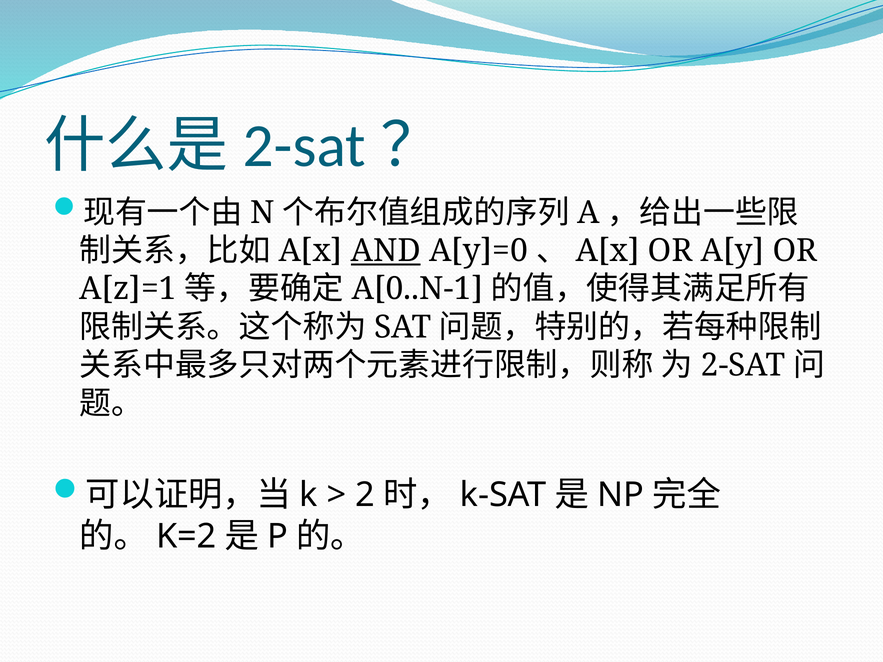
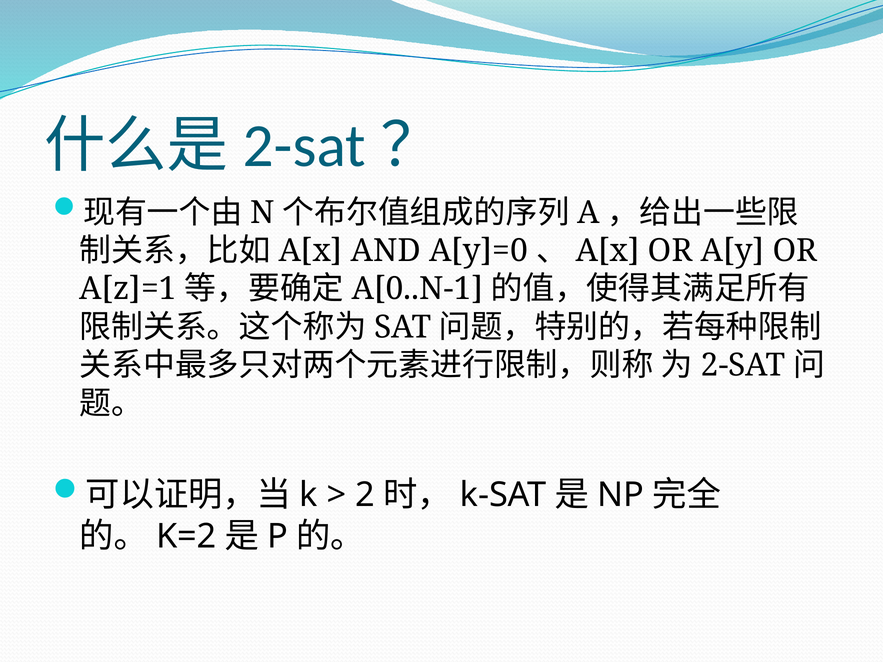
AND underline: present -> none
